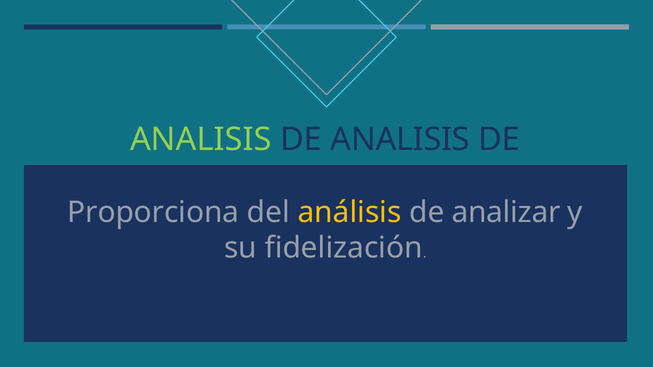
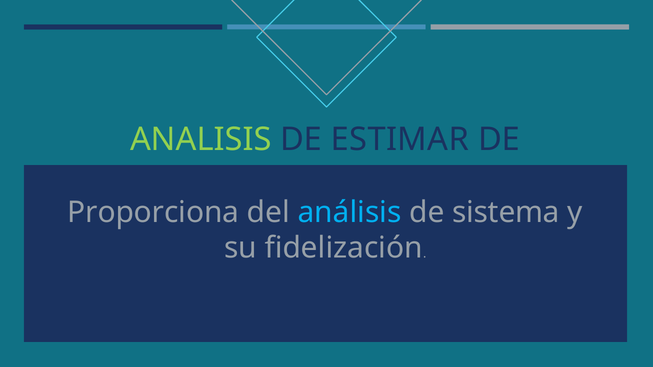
DE ANALISIS: ANALISIS -> ESTIMAR
análisis colour: yellow -> light blue
analizar: analizar -> sistema
